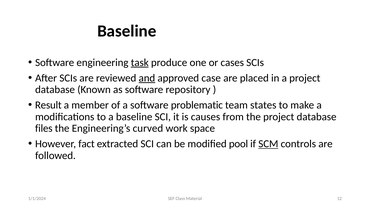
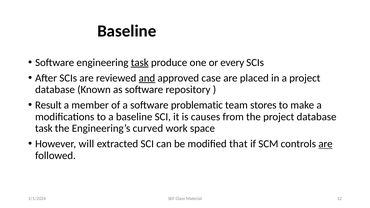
cases: cases -> every
states: states -> stores
files at (44, 128): files -> task
fact: fact -> will
pool: pool -> that
SCM underline: present -> none
are at (326, 144) underline: none -> present
